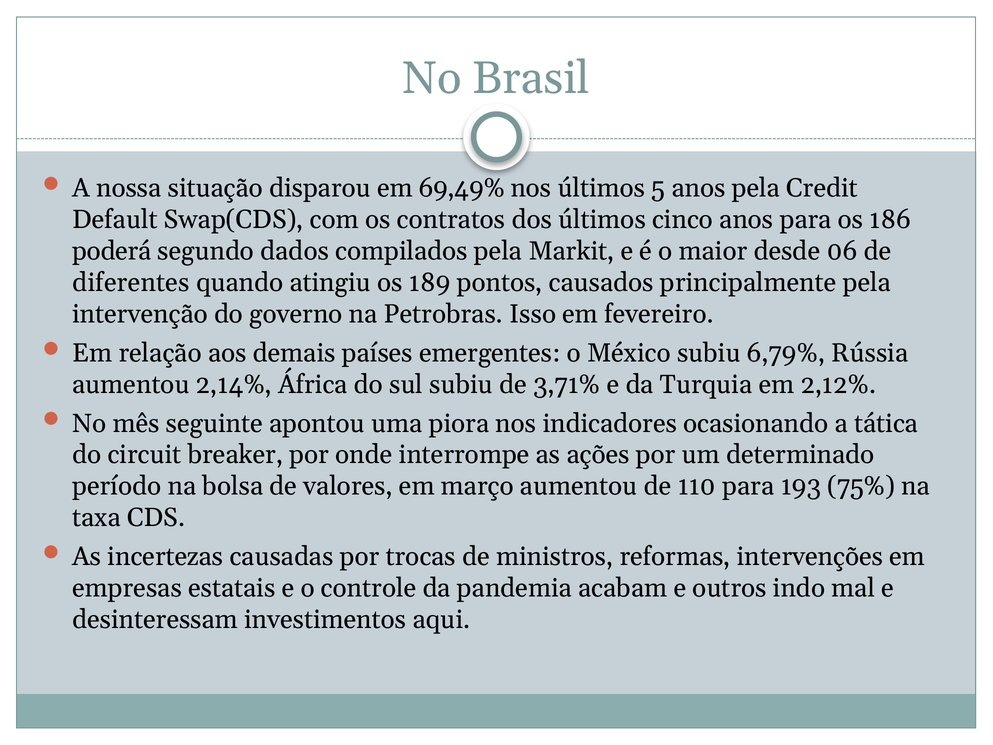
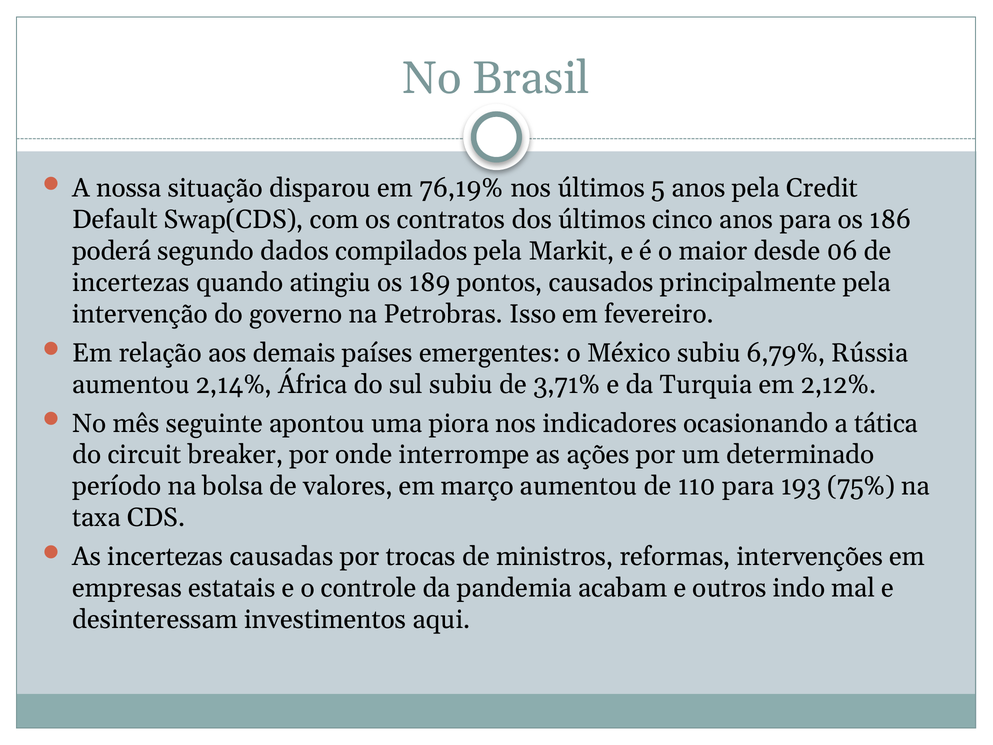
69,49%: 69,49% -> 76,19%
diferentes at (131, 283): diferentes -> incertezas
